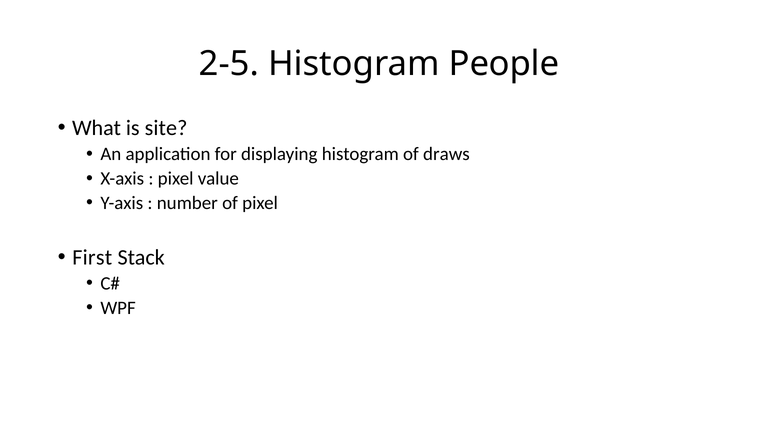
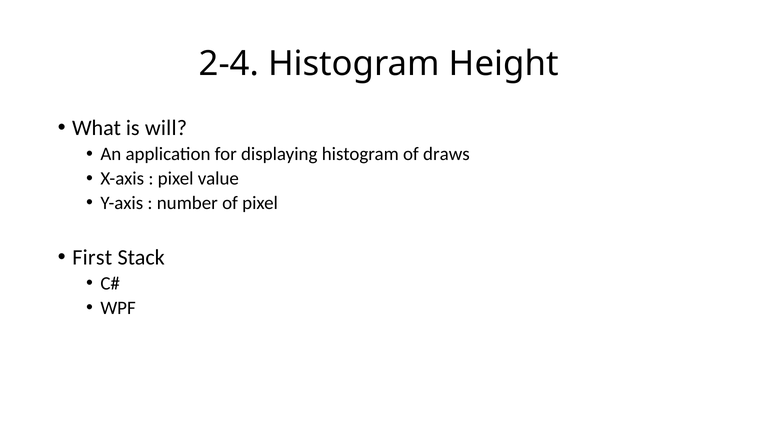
2-5: 2-5 -> 2-4
People: People -> Height
site: site -> will
